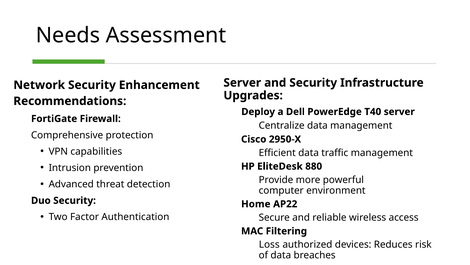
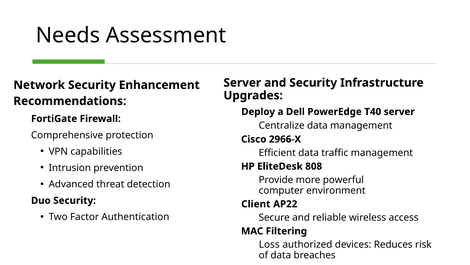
2950-X: 2950-X -> 2966-X
880: 880 -> 808
Home: Home -> Client
